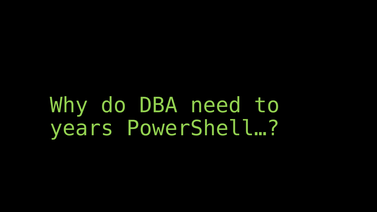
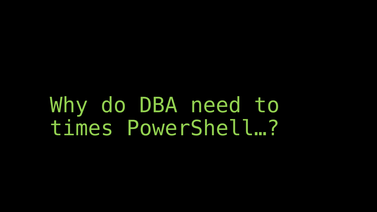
years: years -> times
